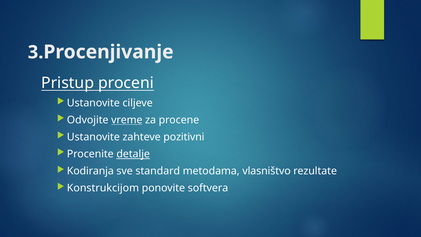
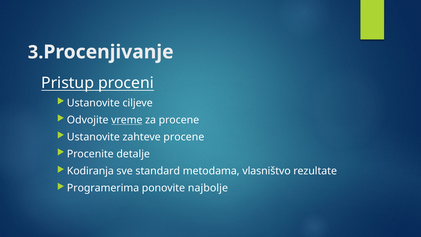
zahteve pozitivni: pozitivni -> procene
detalje underline: present -> none
Konstrukcijom: Konstrukcijom -> Programerima
softvera: softvera -> najbolje
